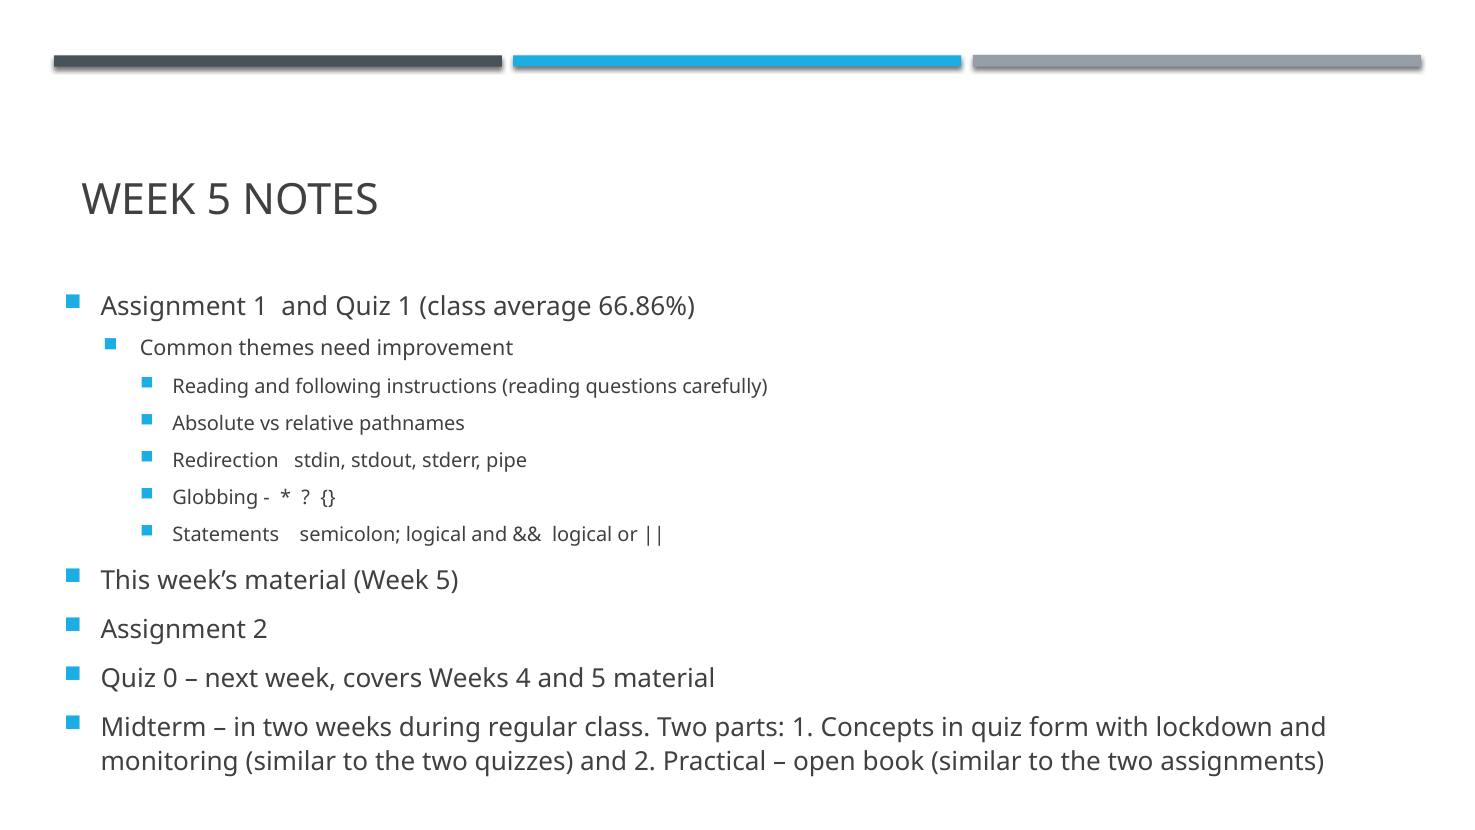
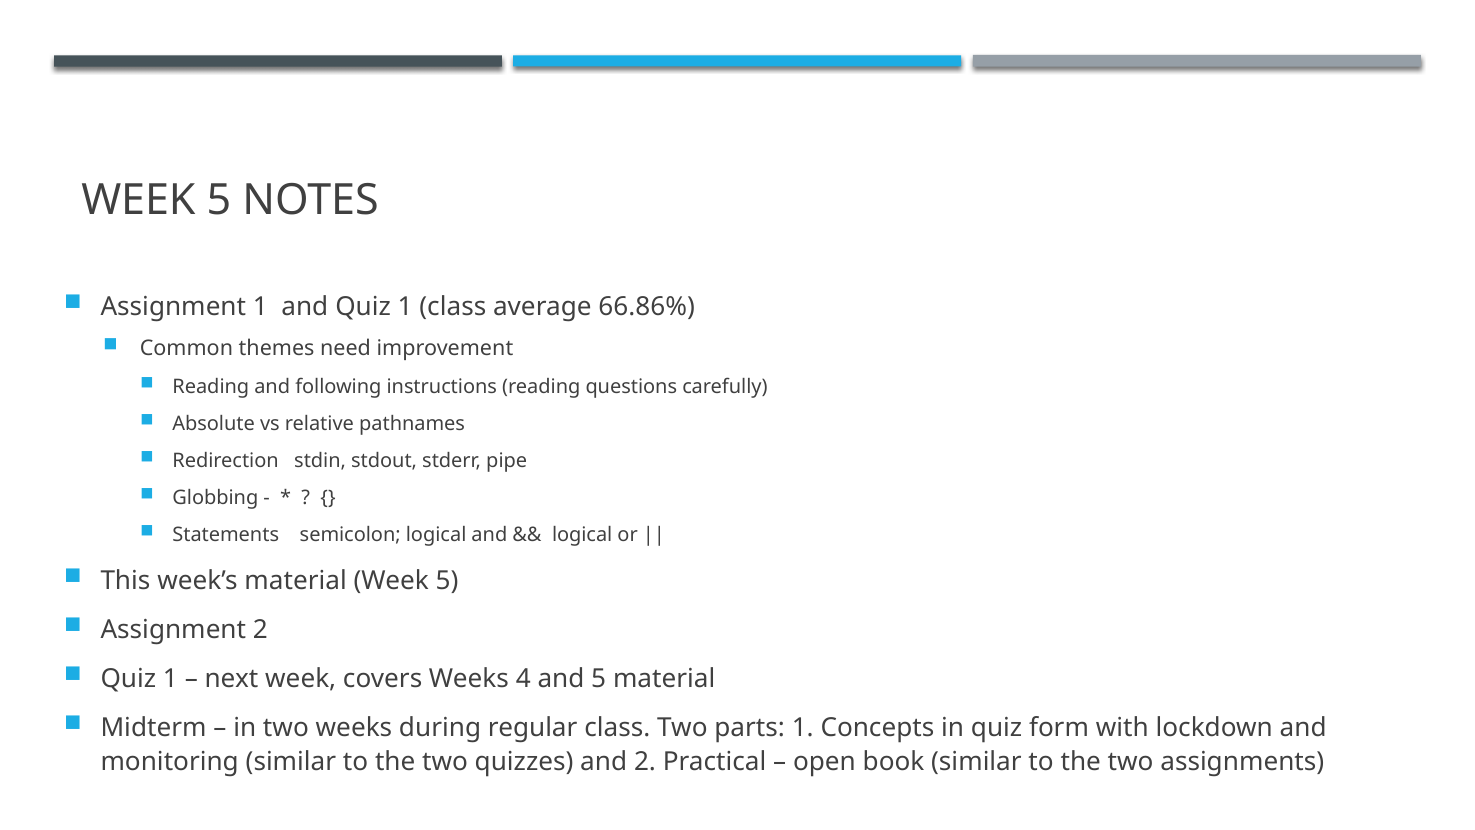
0 at (170, 678): 0 -> 1
